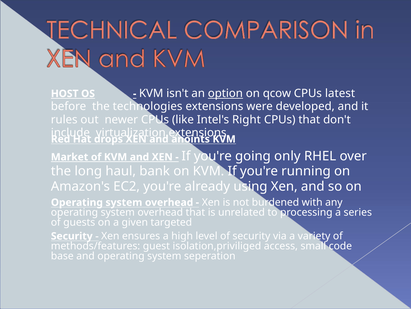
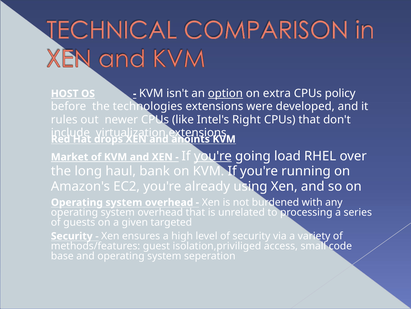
qcow: qcow -> extra
latest: latest -> policy
you're at (213, 156) underline: none -> present
only: only -> load
